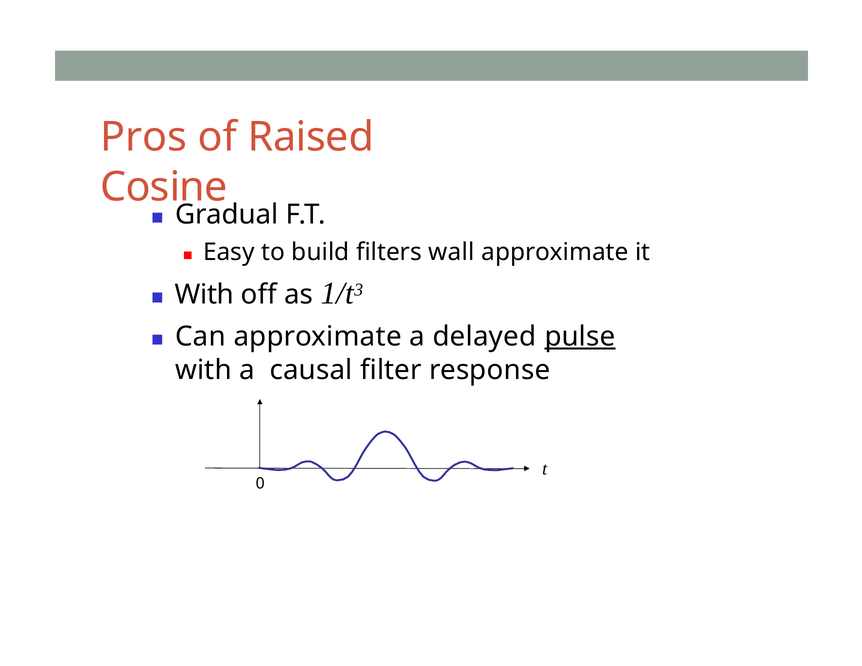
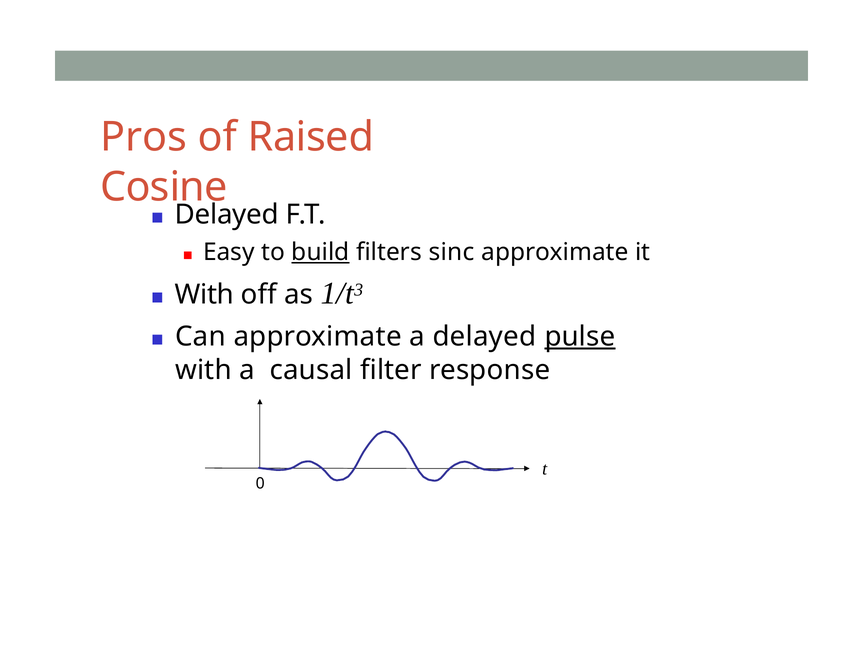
Gradual at (227, 215): Gradual -> Delayed
build underline: none -> present
wall: wall -> sinc
